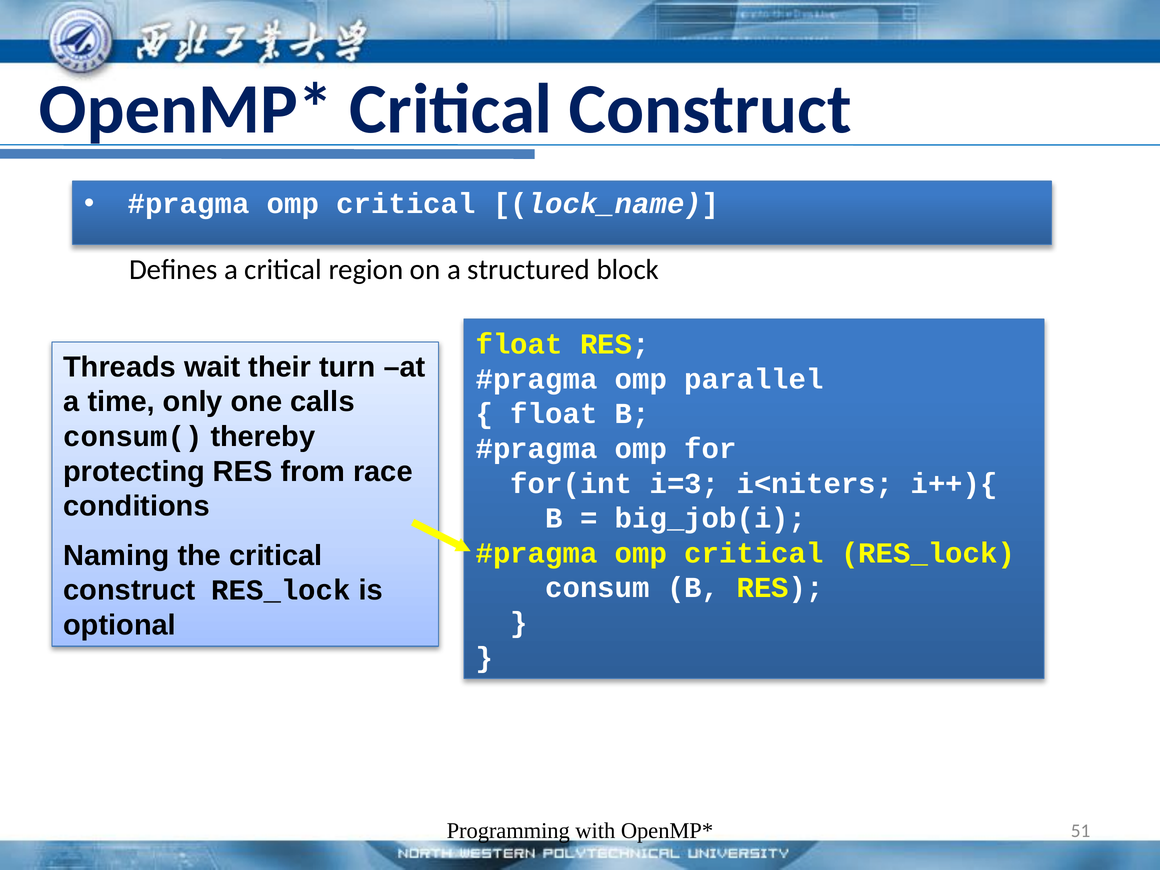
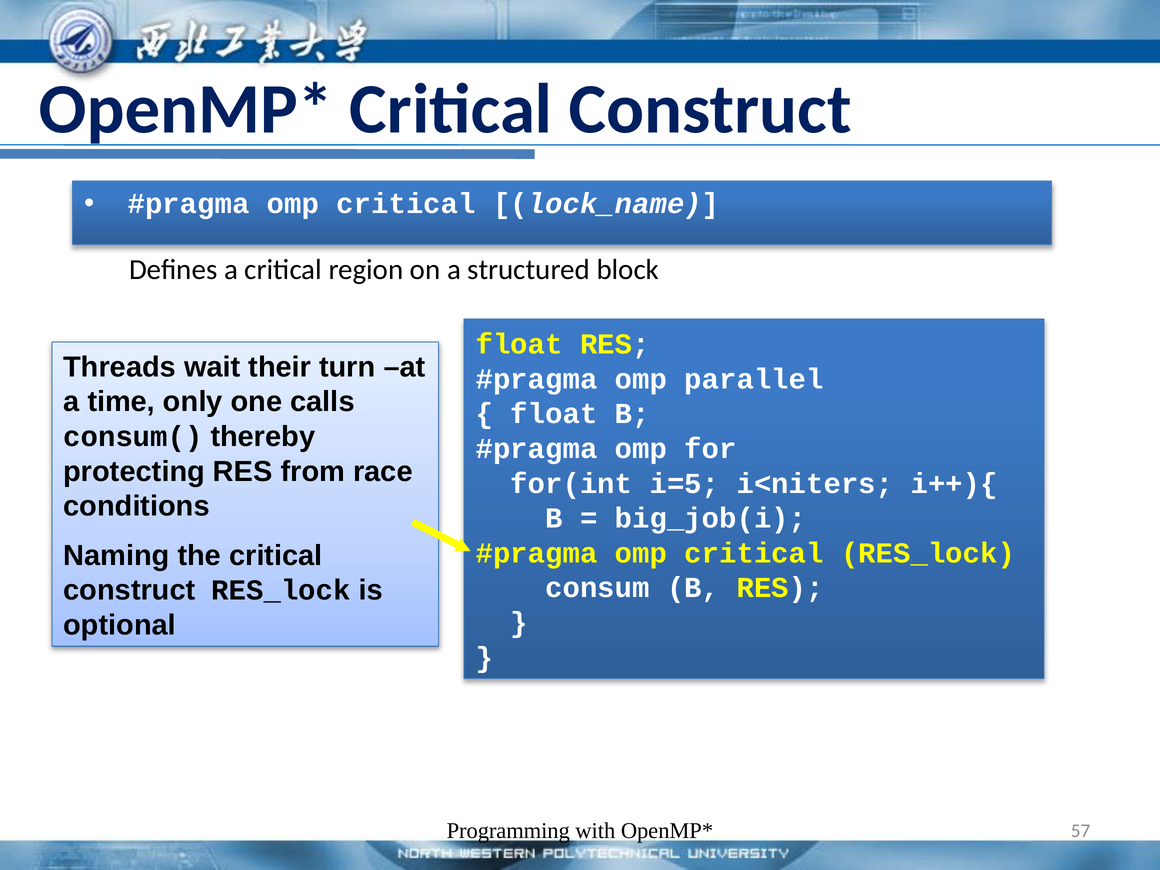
i=3: i=3 -> i=5
51: 51 -> 57
